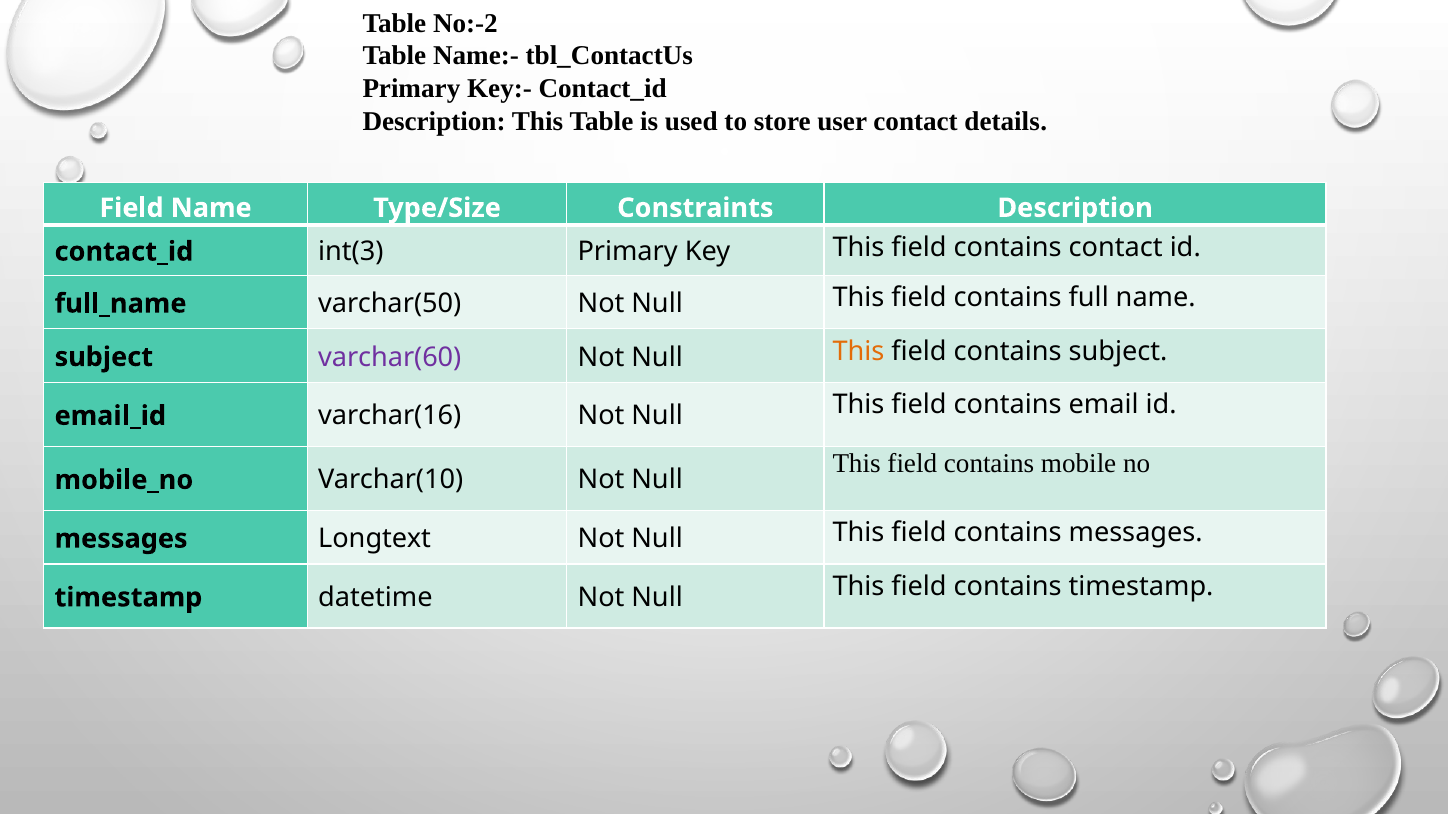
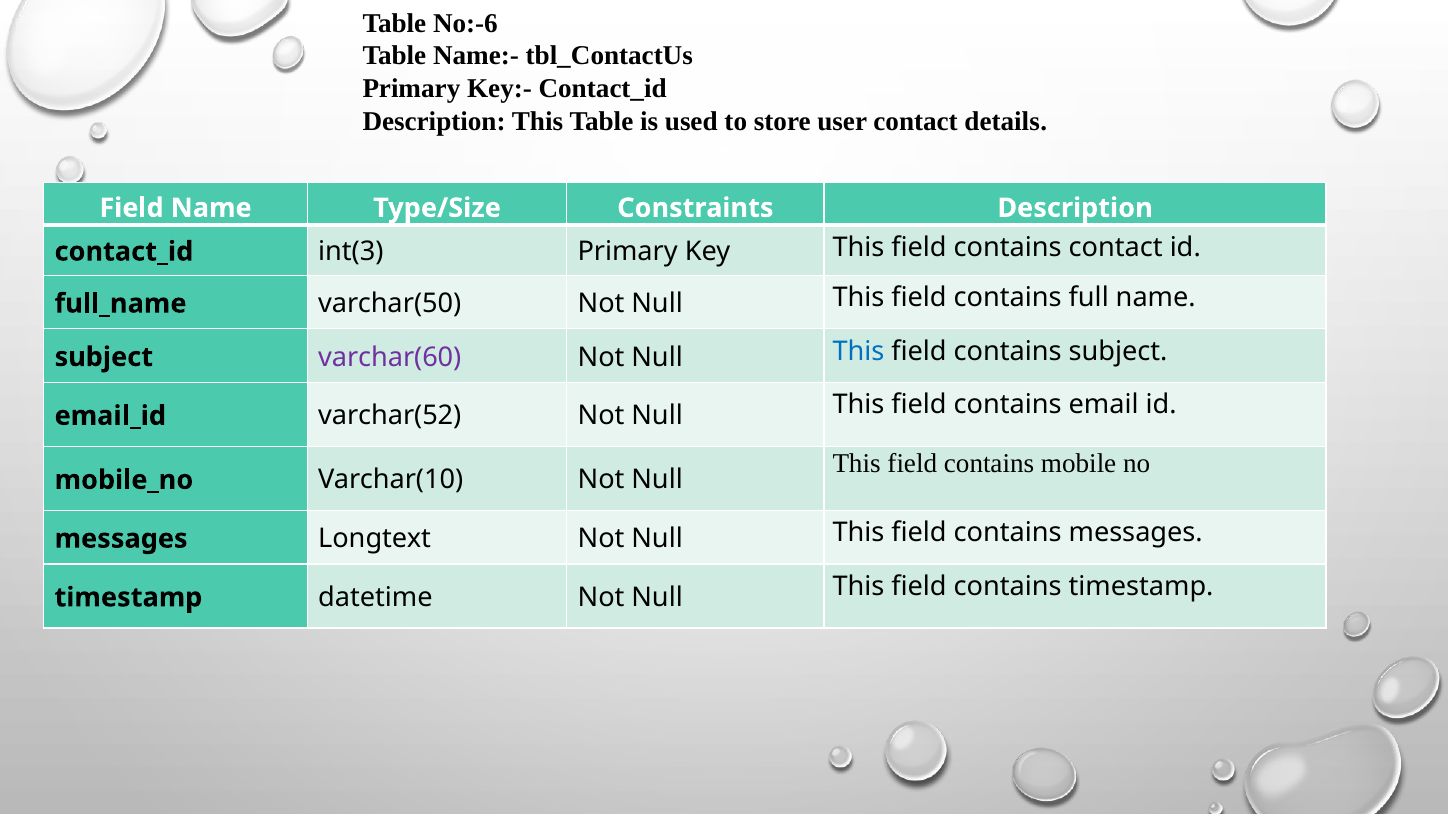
No:-2: No:-2 -> No:-6
This at (858, 352) colour: orange -> blue
varchar(16: varchar(16 -> varchar(52
